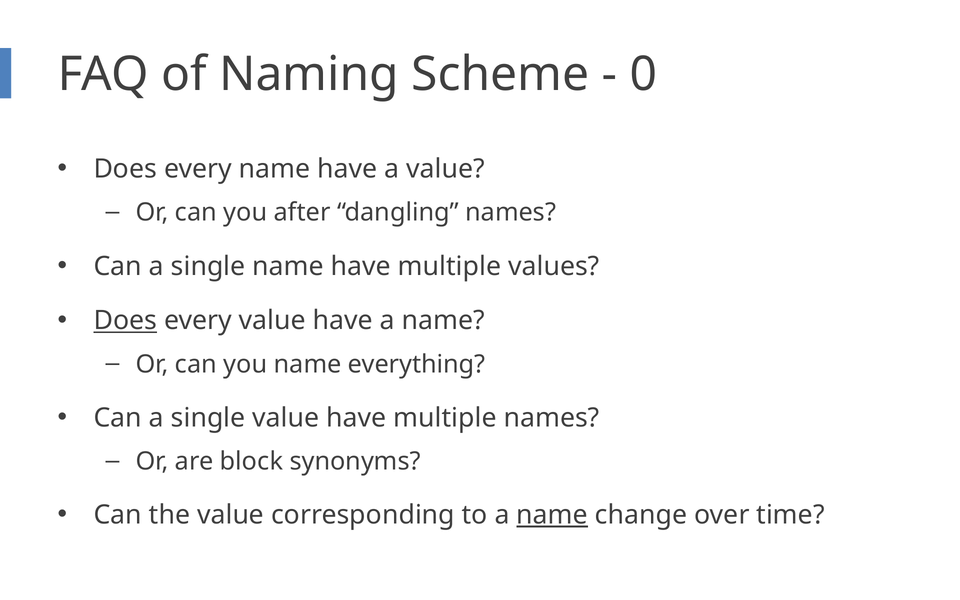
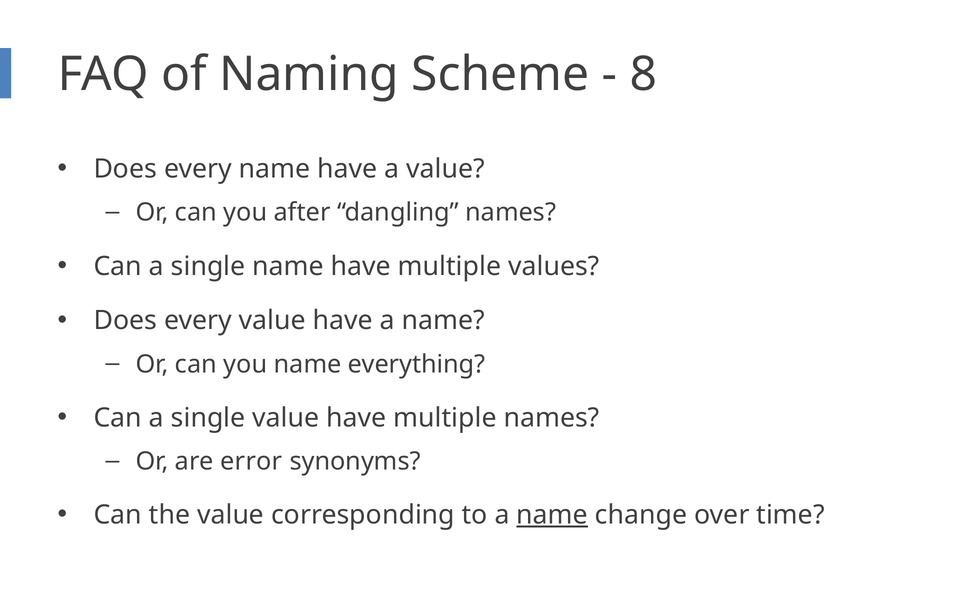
0: 0 -> 8
Does at (125, 321) underline: present -> none
block: block -> error
